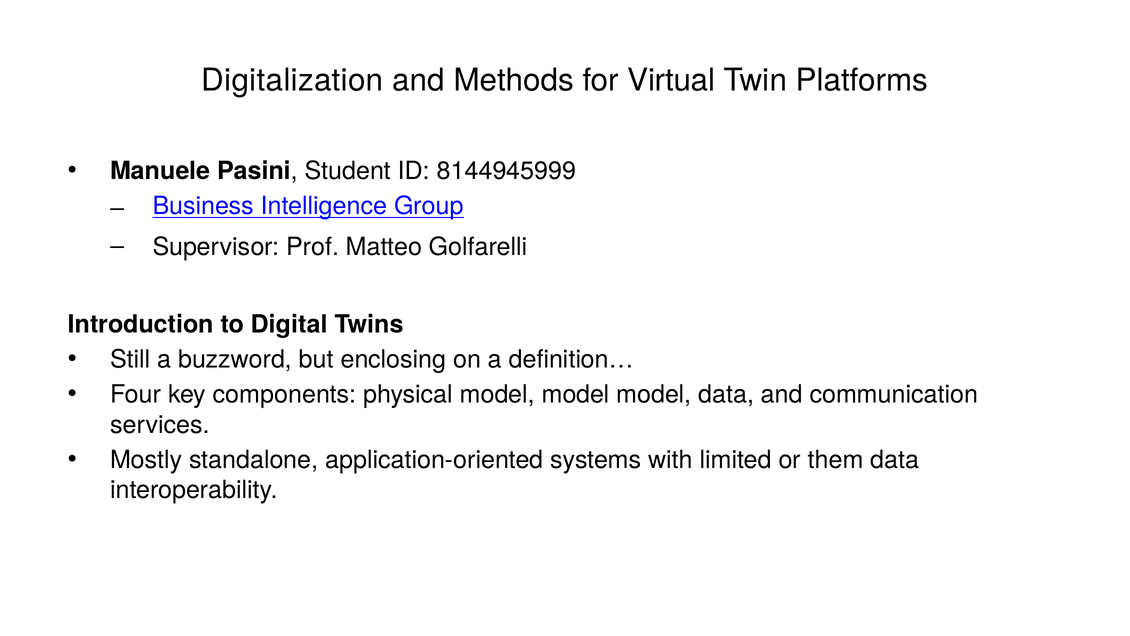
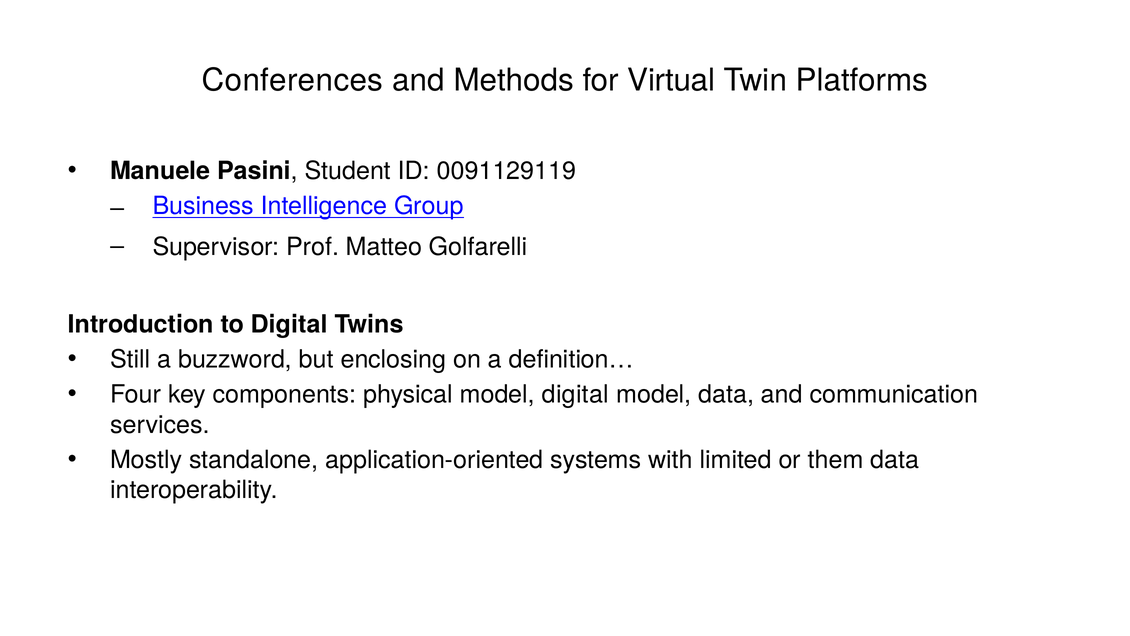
Digitalization: Digitalization -> Conferences
8144945999: 8144945999 -> 0091129119
physical model model: model -> digital
